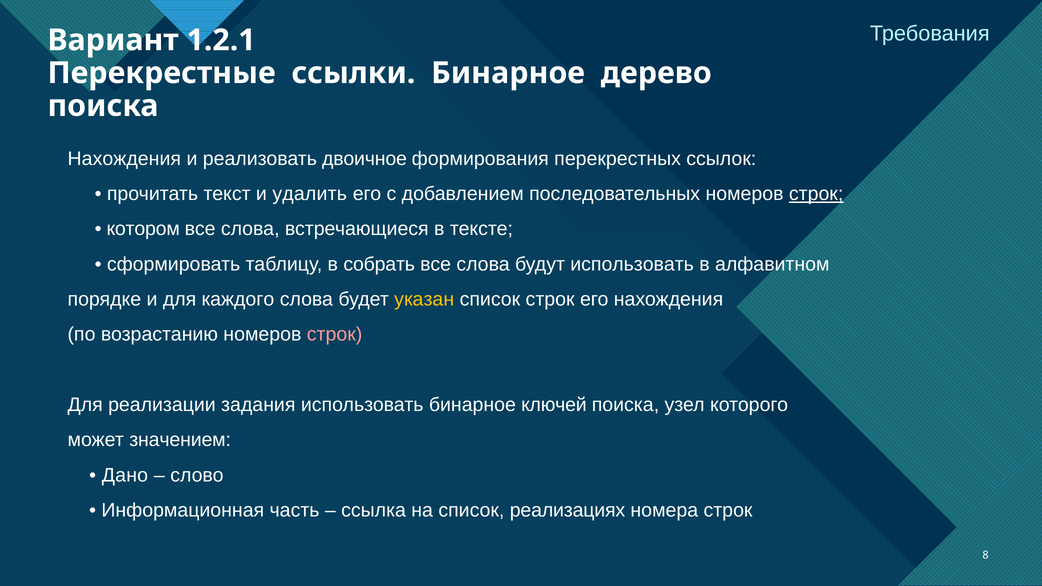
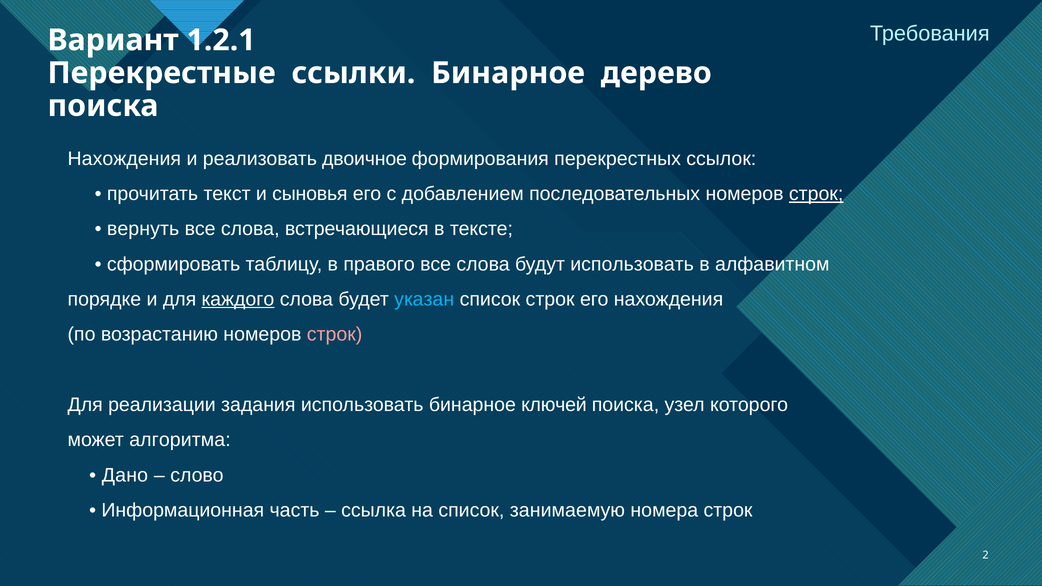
удалить: удалить -> сыновья
котором: котором -> вернуть
собрать: собрать -> правого
каждого underline: none -> present
указан colour: yellow -> light blue
значением: значением -> алгоритма
реализациях: реализациях -> занимаемую
8: 8 -> 2
